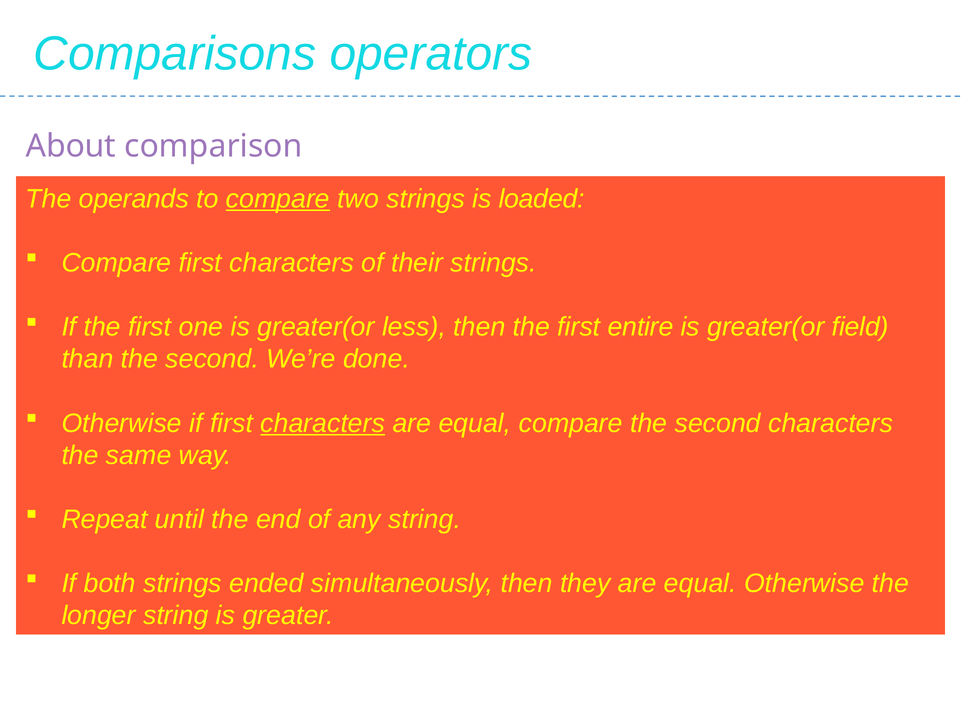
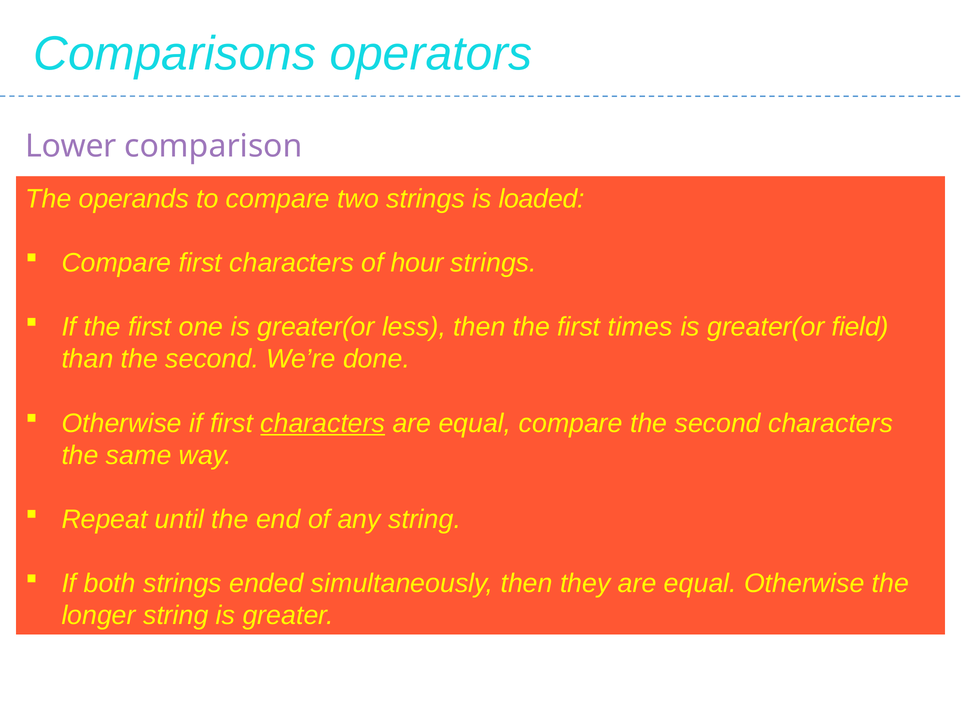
About: About -> Lower
compare at (278, 199) underline: present -> none
their: their -> hour
entire: entire -> times
